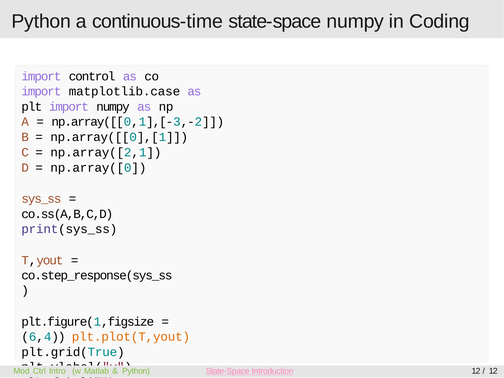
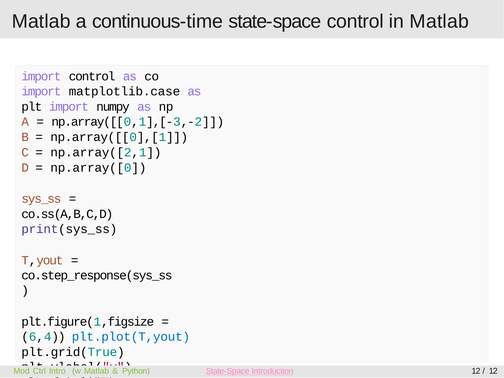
Python at (41, 21): Python -> Matlab
state-space numpy: numpy -> control
in Coding: Coding -> Matlab
plt.plot(T,yout colour: orange -> blue
